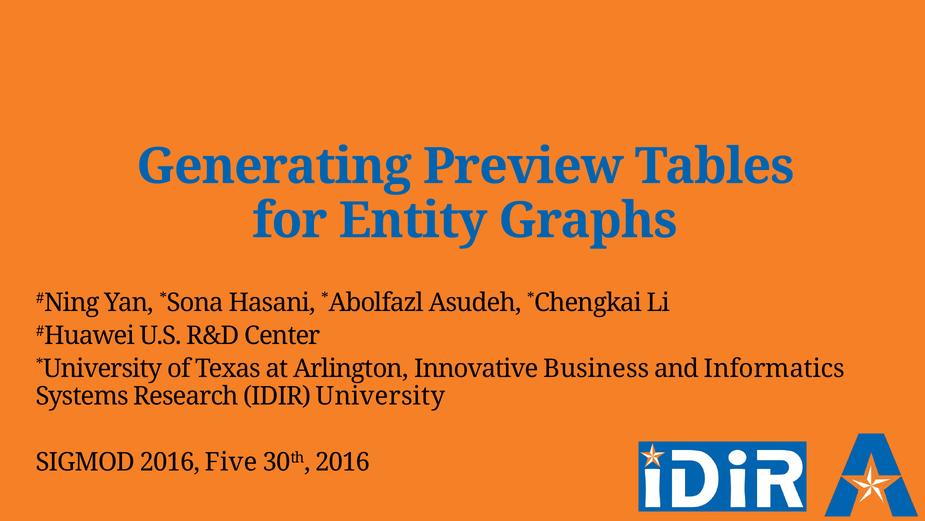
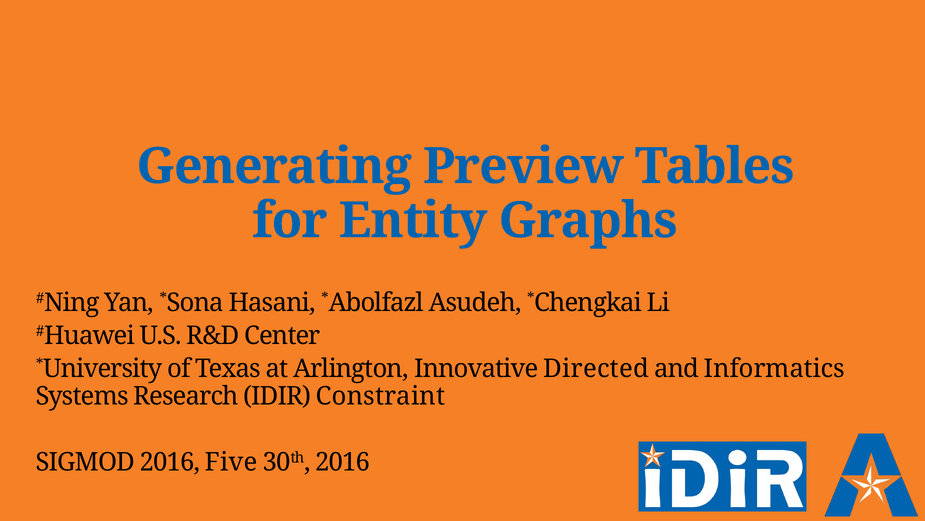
Business: Business -> Directed
University: University -> Constraint
